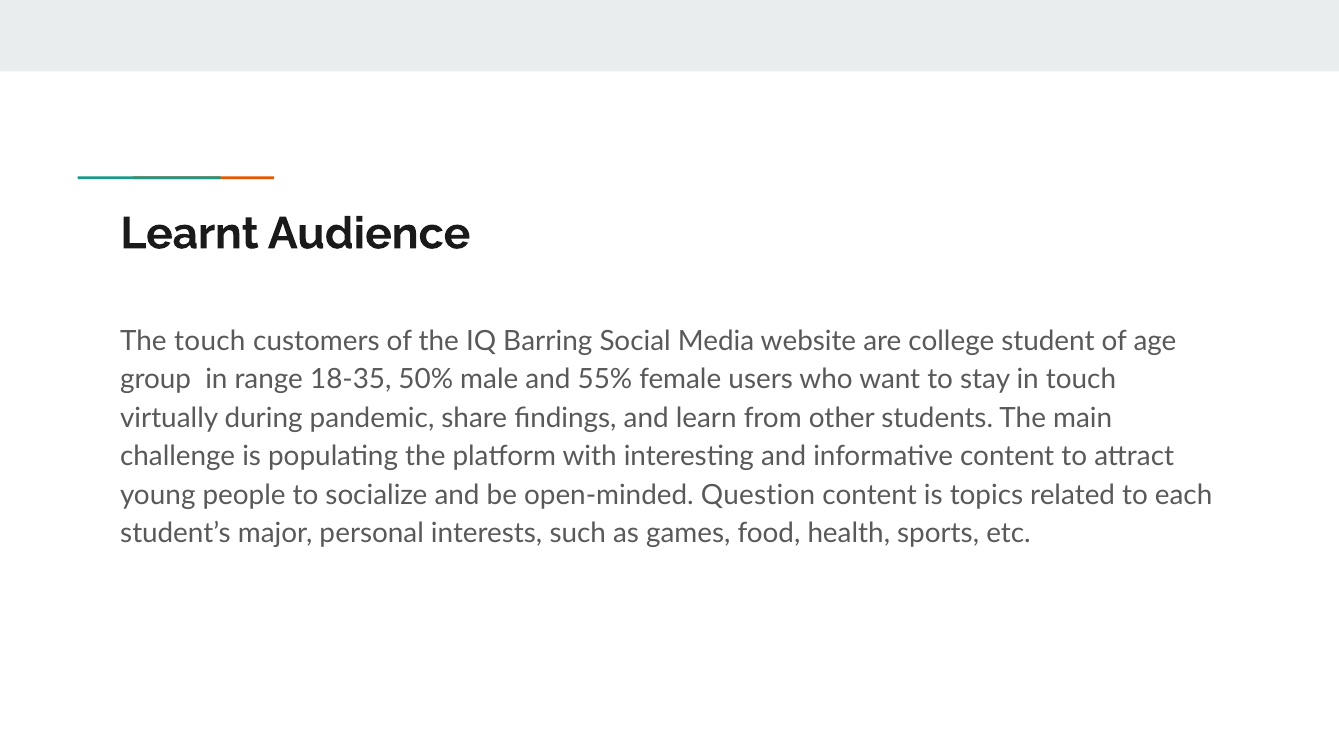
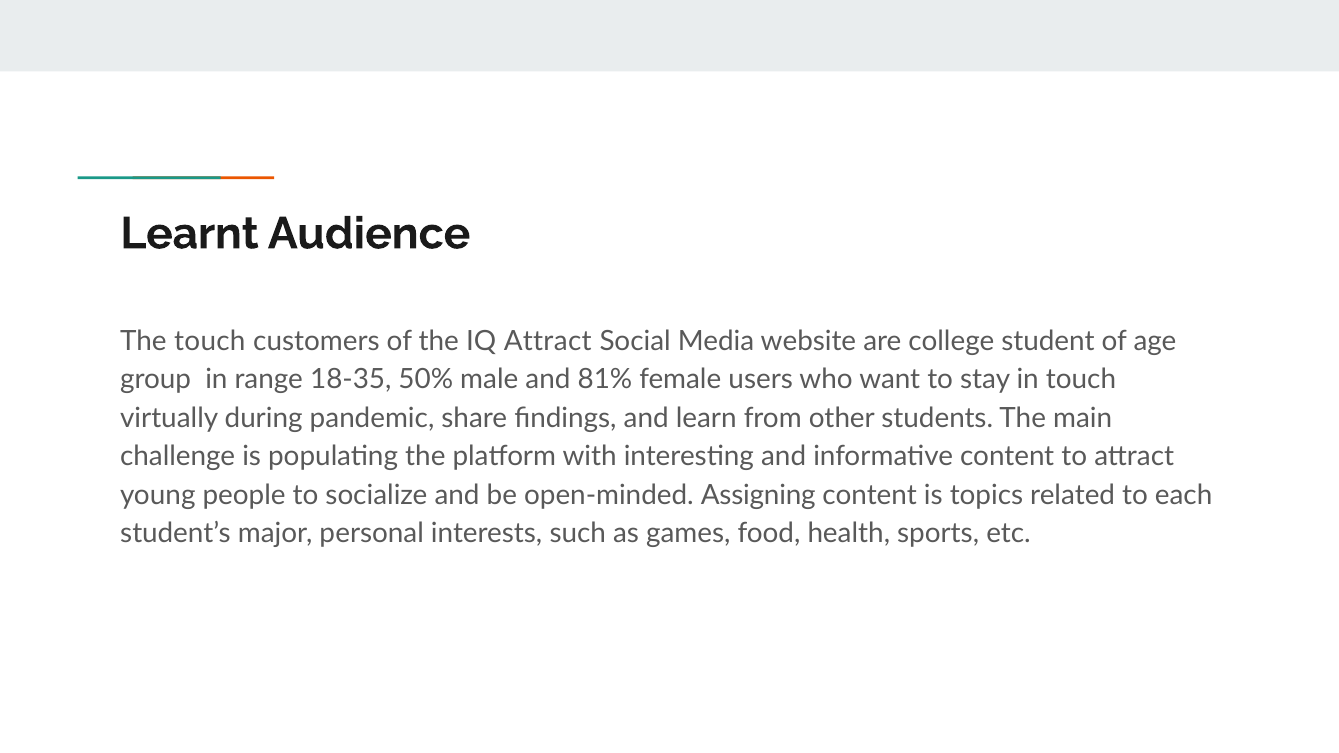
IQ Barring: Barring -> Attract
55%: 55% -> 81%
Question: Question -> Assigning
